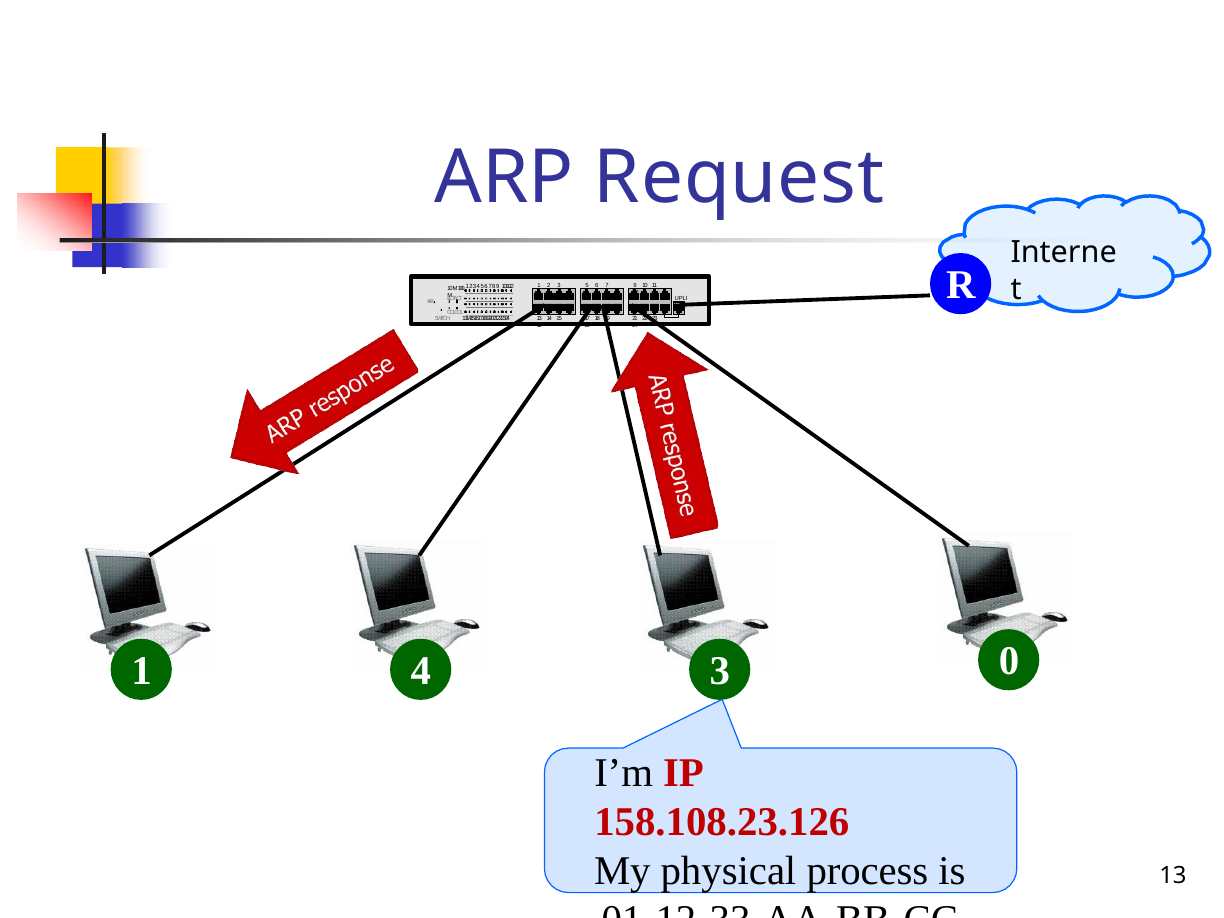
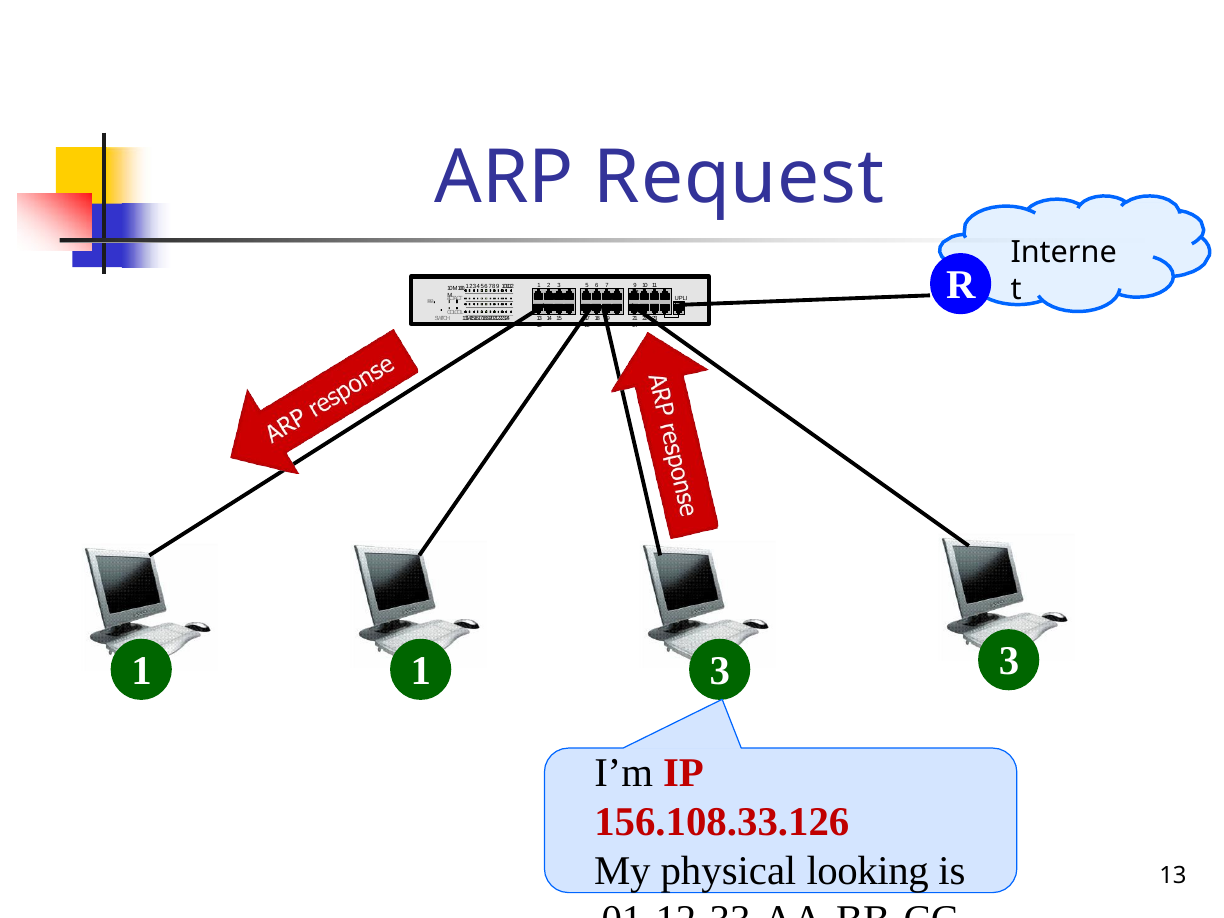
1 4: 4 -> 1
3 0: 0 -> 3
158.108.23.126: 158.108.23.126 -> 156.108.33.126
process: process -> looking
